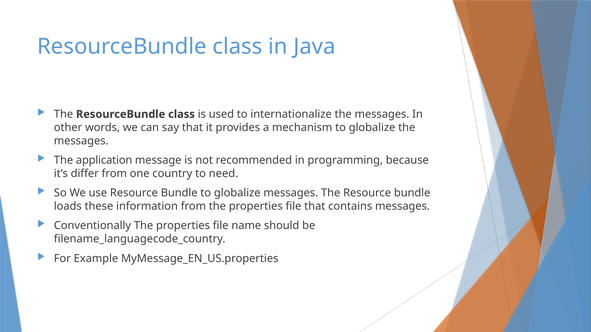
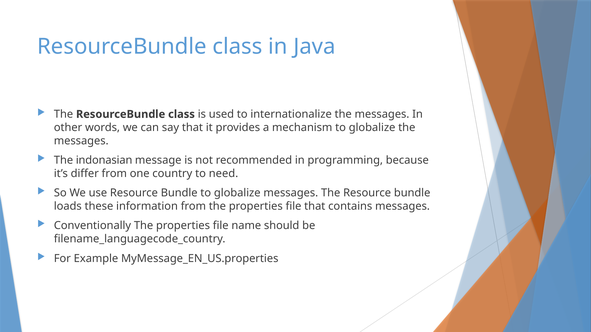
application: application -> indonasian
